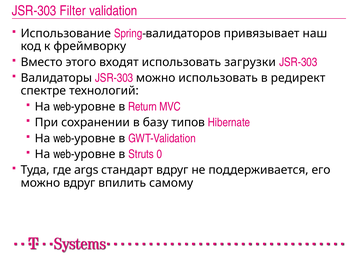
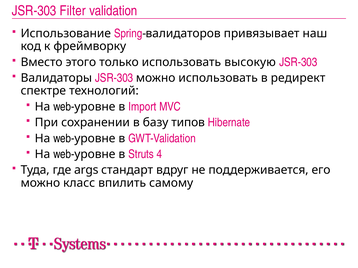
входят: входят -> только
загрузки: загрузки -> высокую
Return: Return -> Import
0: 0 -> 4
можно вдруг: вдруг -> класс
